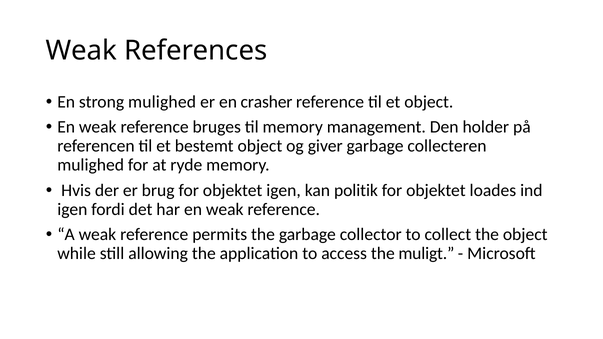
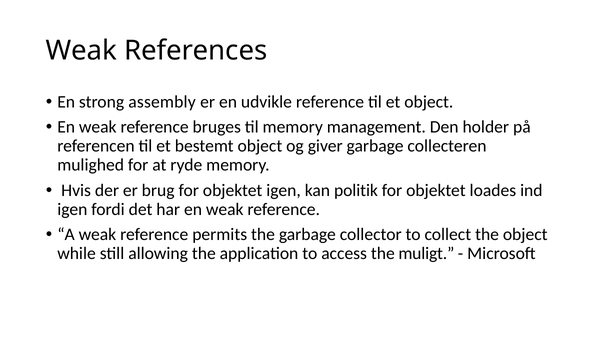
strong mulighed: mulighed -> assembly
crasher: crasher -> udvikle
